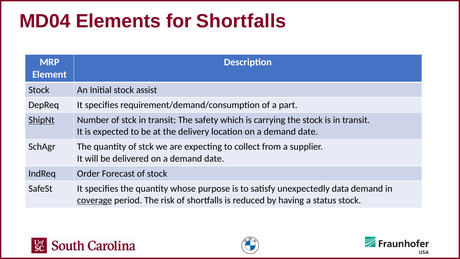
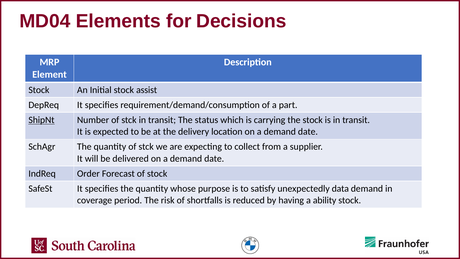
for Shortfalls: Shortfalls -> Decisions
safety: safety -> status
coverage underline: present -> none
status: status -> ability
